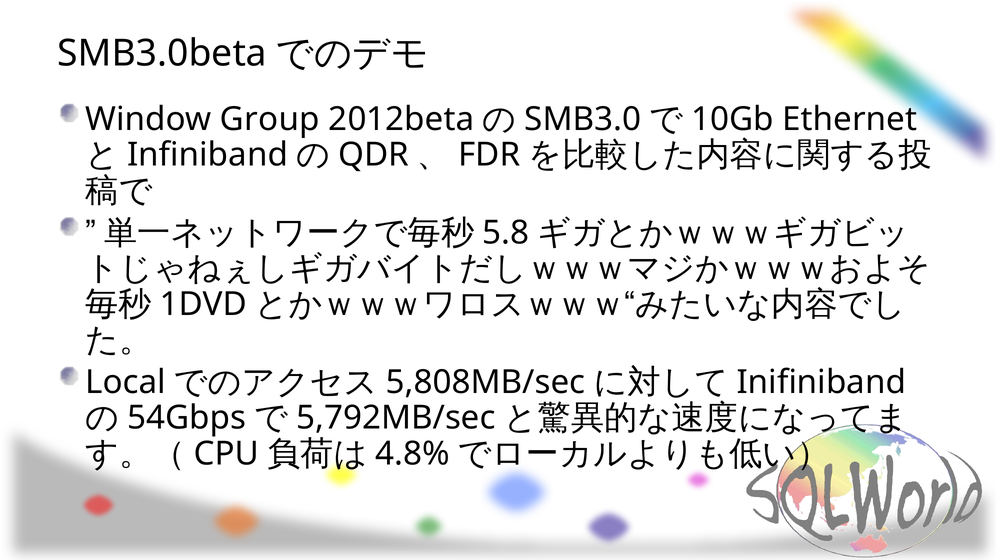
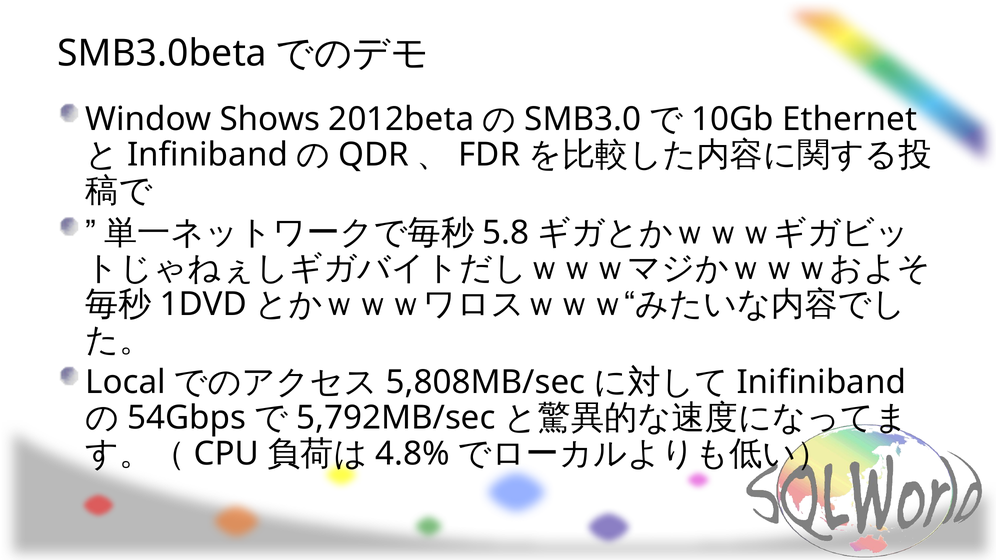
Group: Group -> Shows
